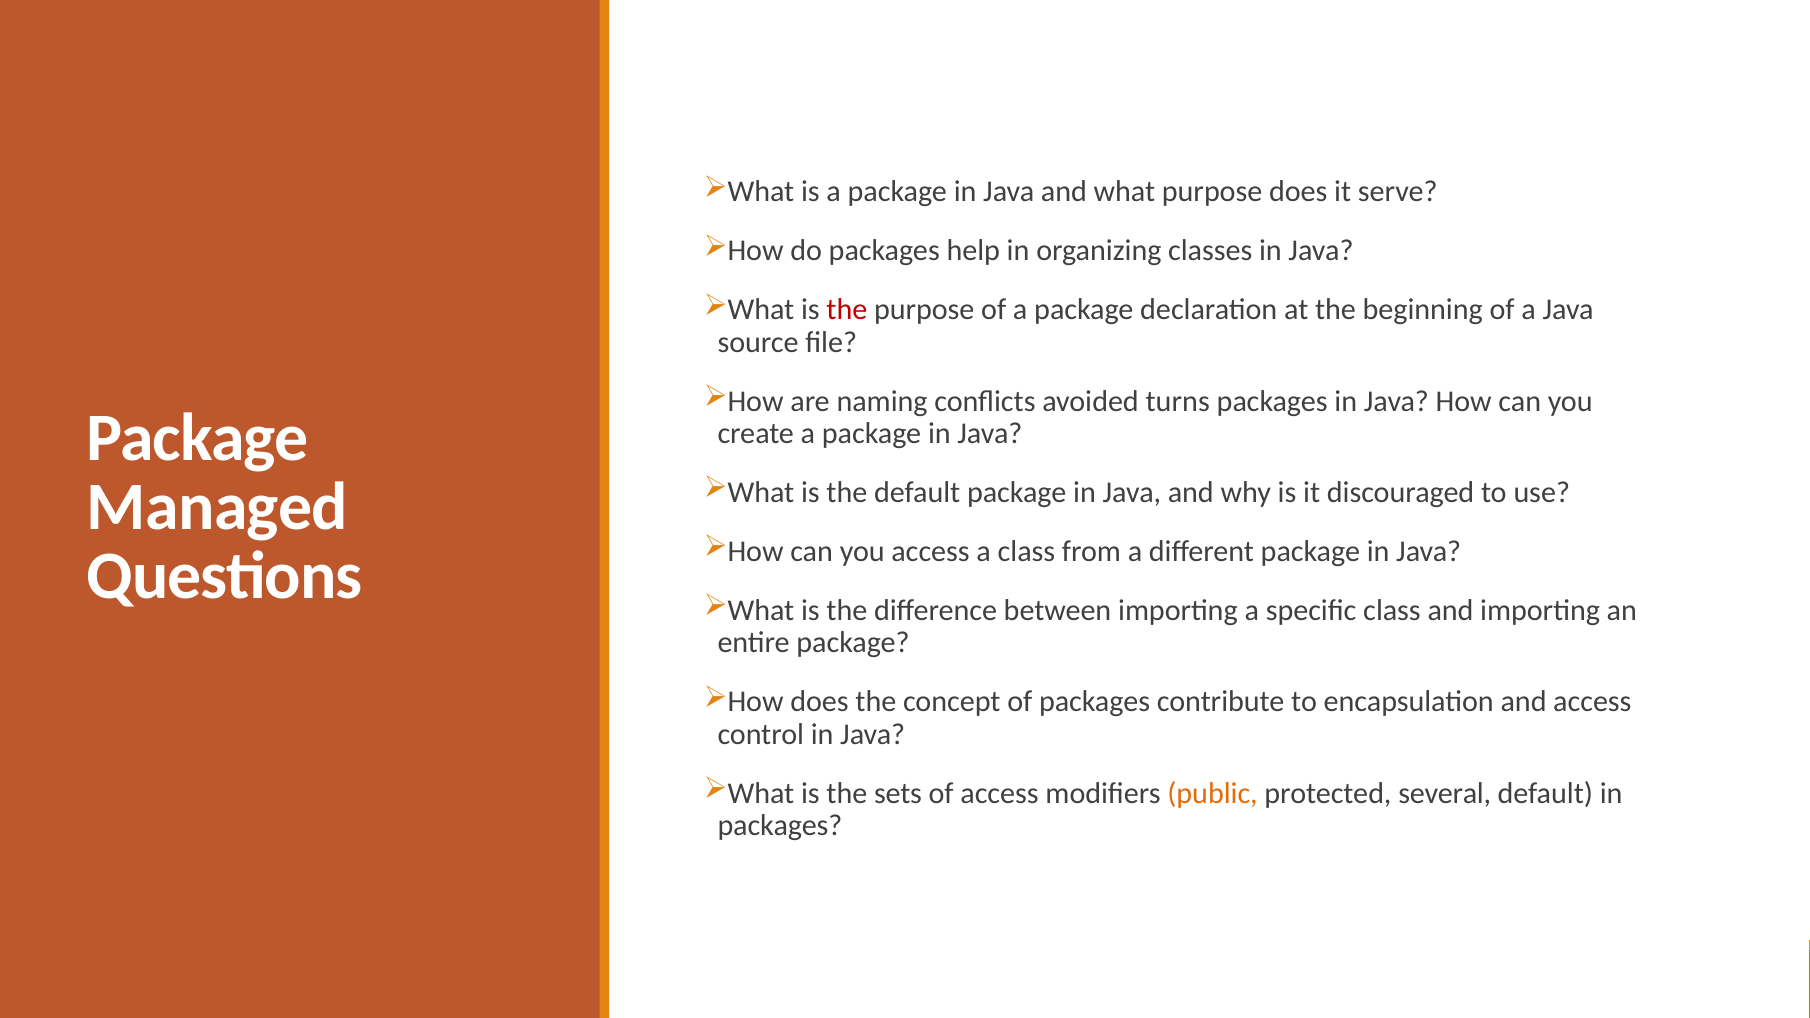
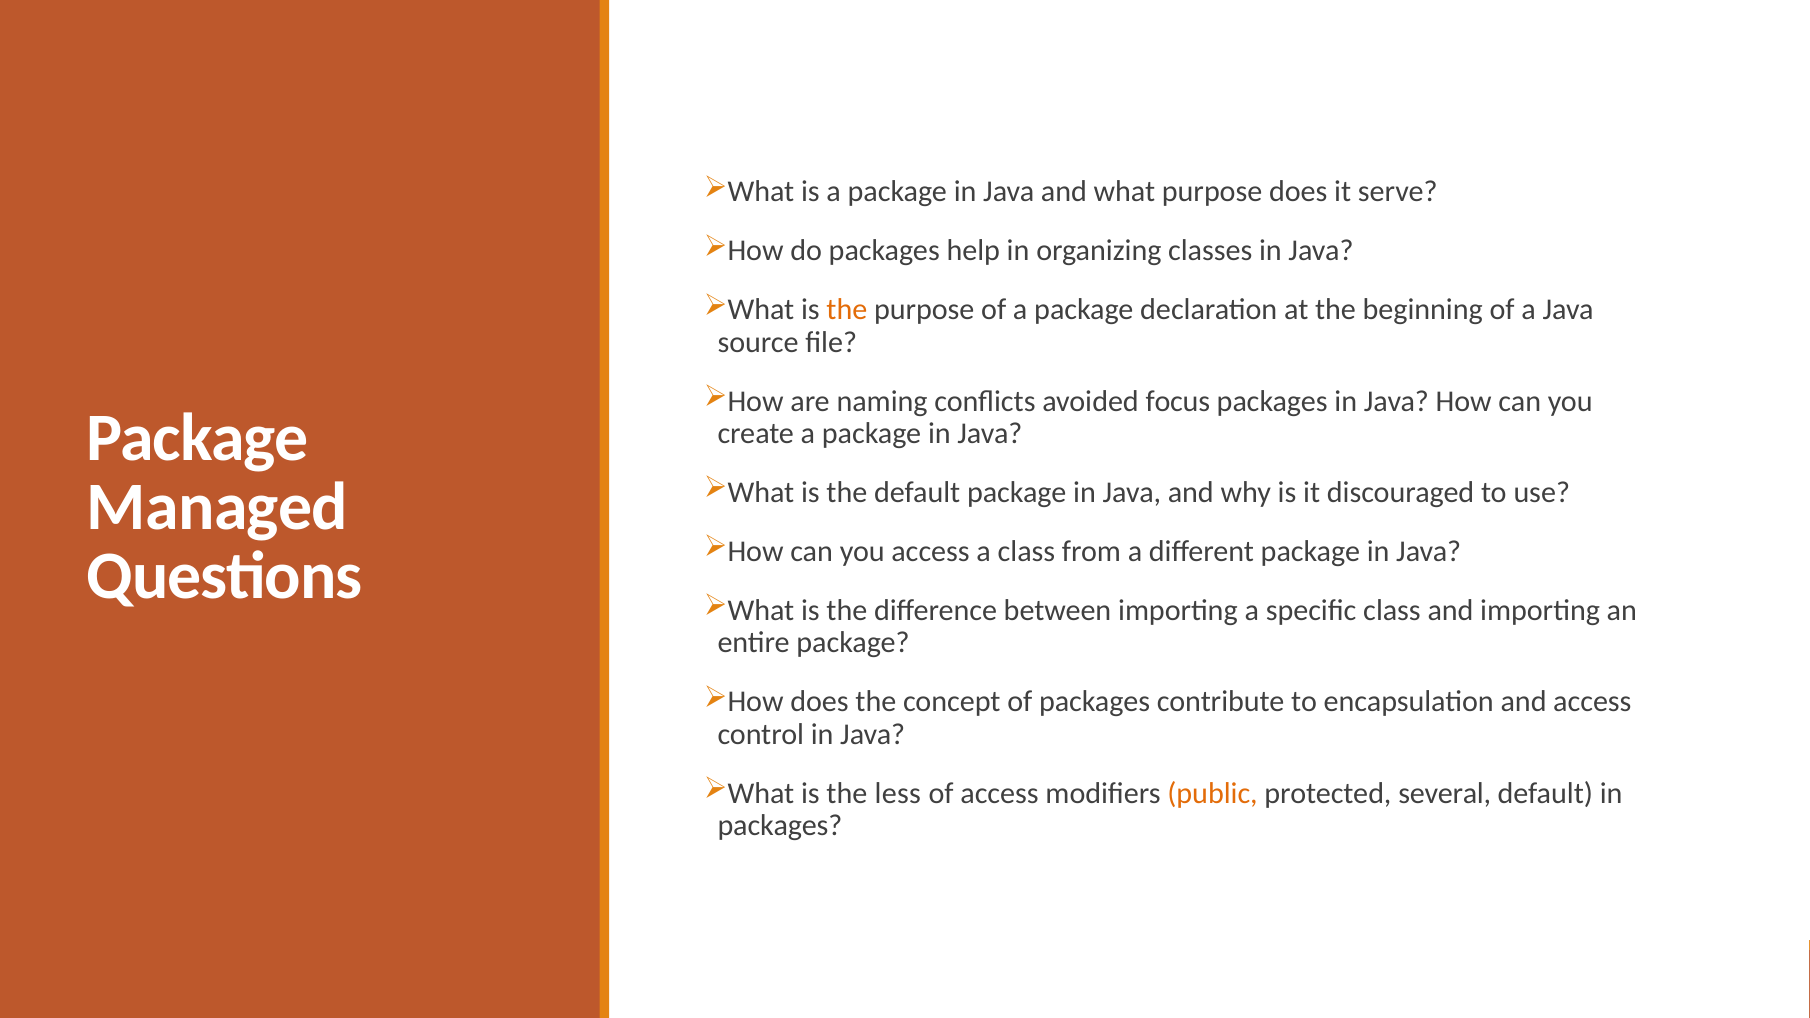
the at (847, 310) colour: red -> orange
turns: turns -> focus
sets: sets -> less
